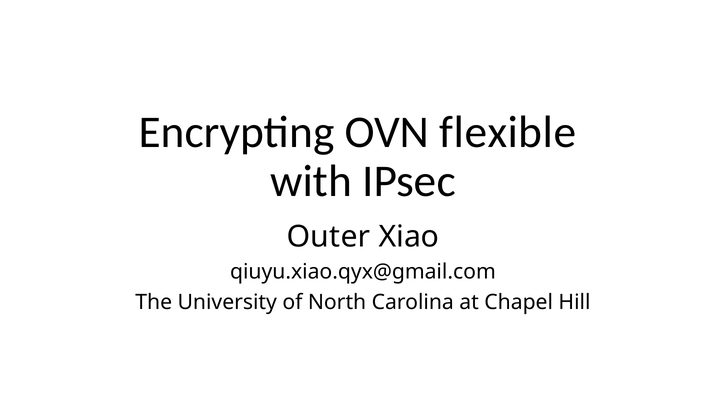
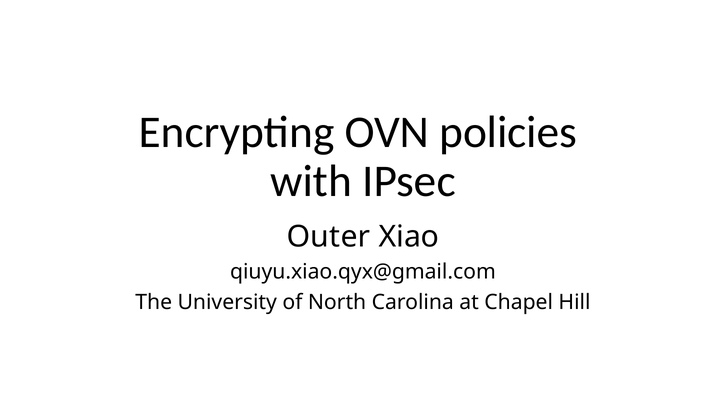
flexible: flexible -> policies
